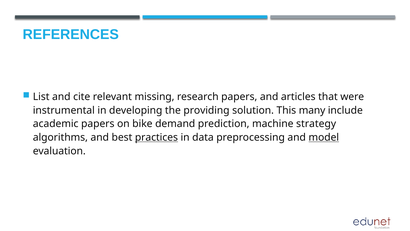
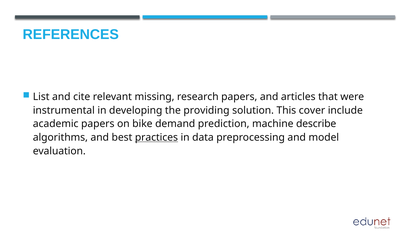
many: many -> cover
strategy: strategy -> describe
model underline: present -> none
